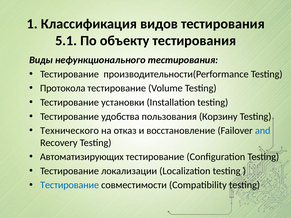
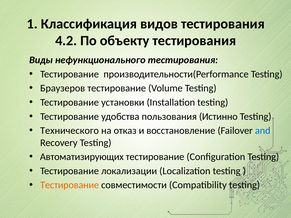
5.1: 5.1 -> 4.2
Протокола: Протокола -> Браузеров
Корзину: Корзину -> Истинно
Тестирование at (70, 185) colour: blue -> orange
